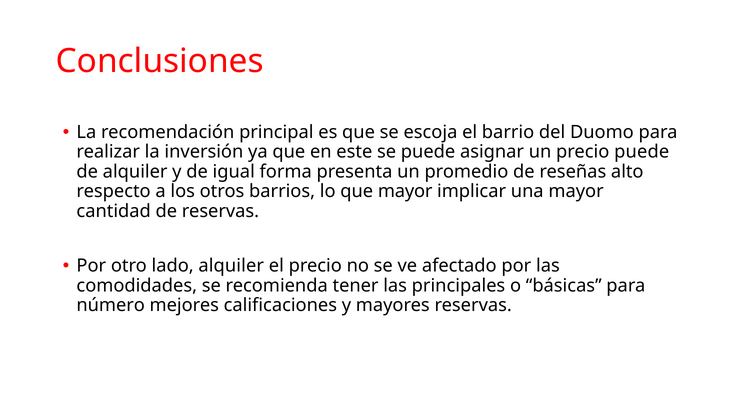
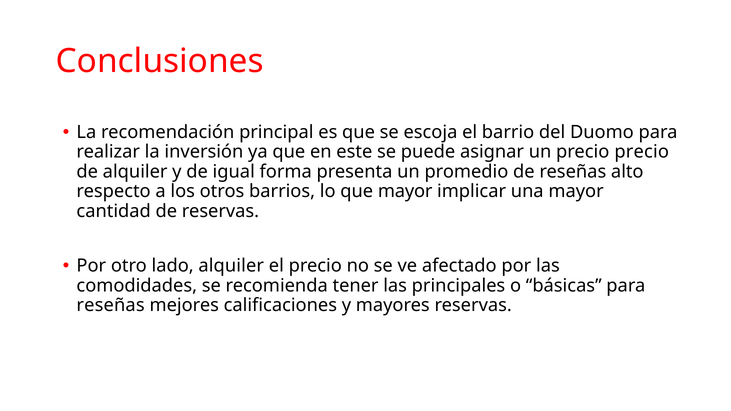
precio puede: puede -> precio
número at (111, 305): número -> reseñas
